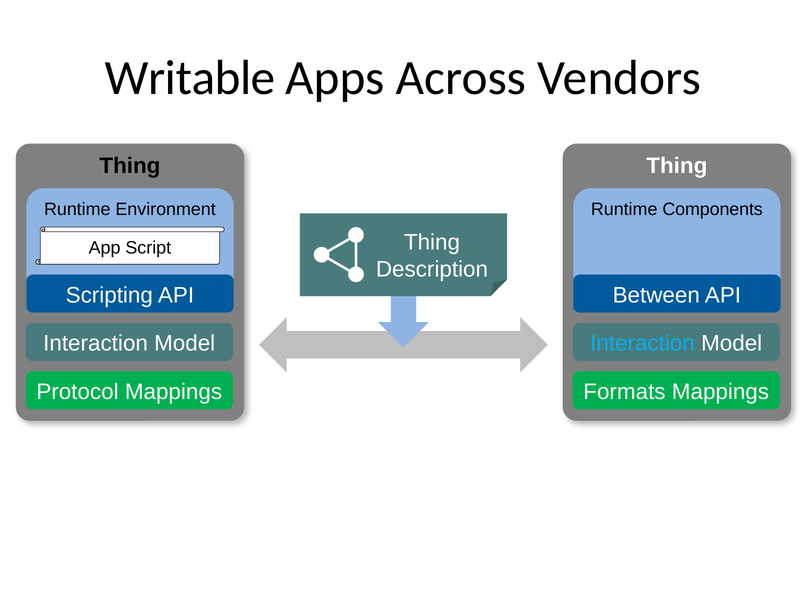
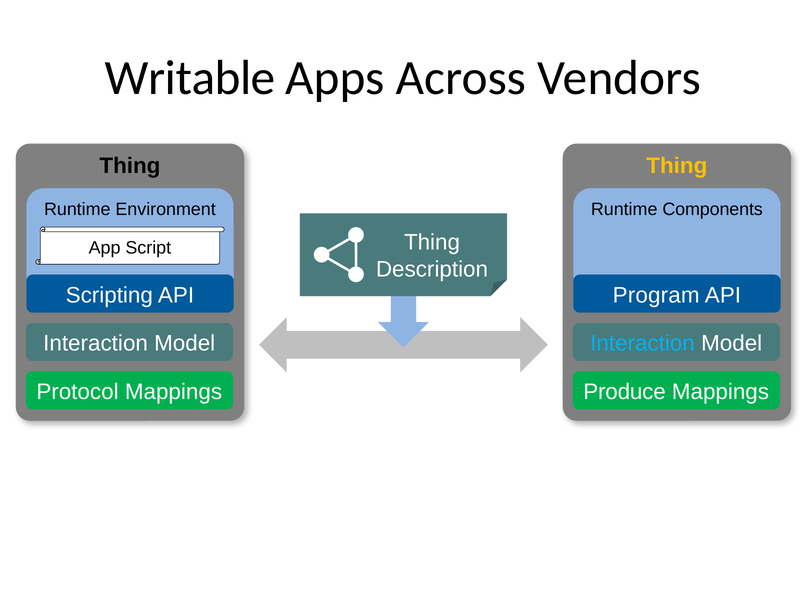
Thing at (677, 166) colour: white -> yellow
Between: Between -> Program
Formats: Formats -> Produce
